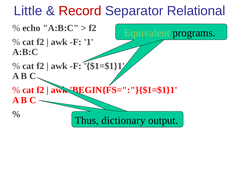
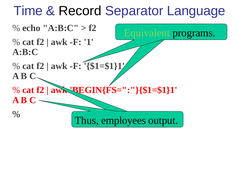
Little: Little -> Time
Record colour: red -> black
Relational: Relational -> Language
dictionary: dictionary -> employees
